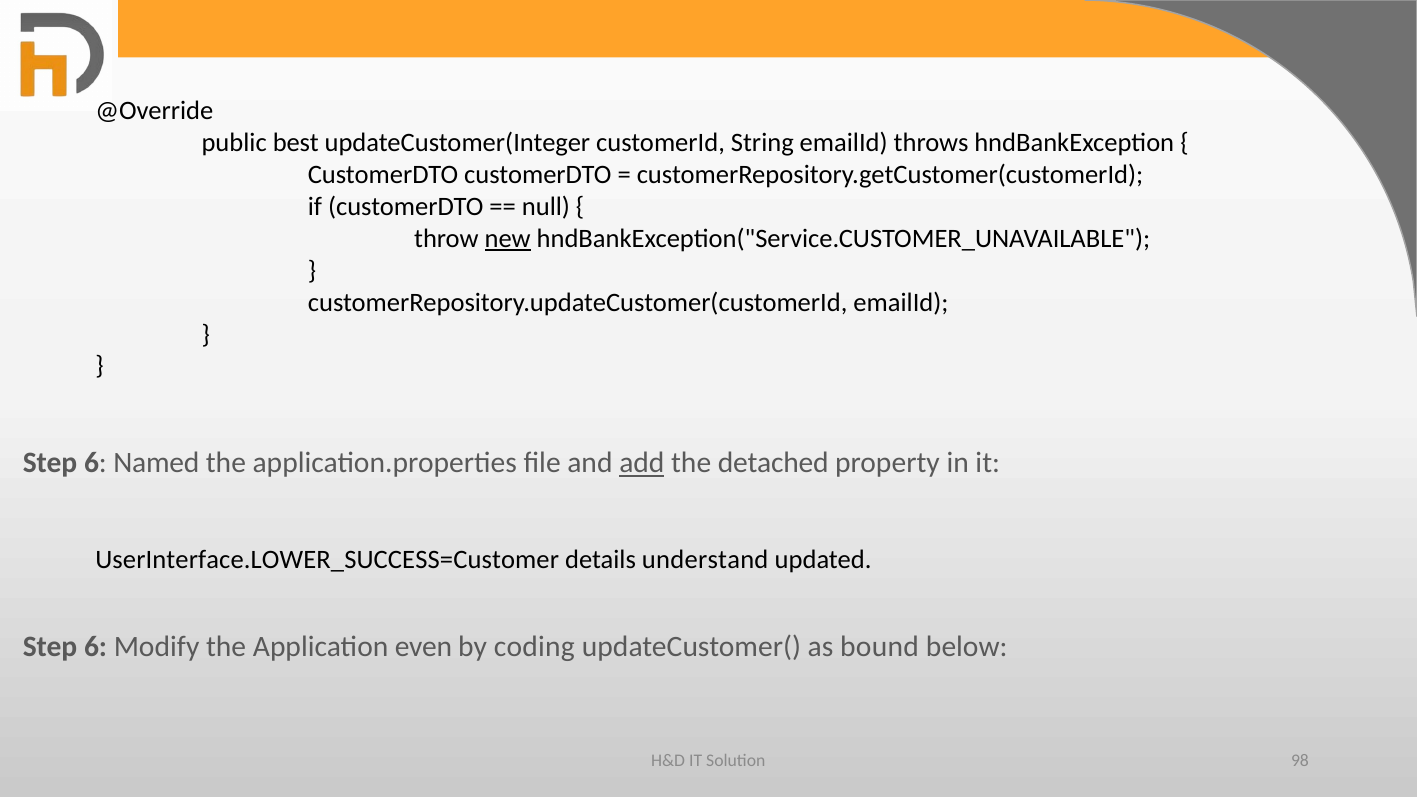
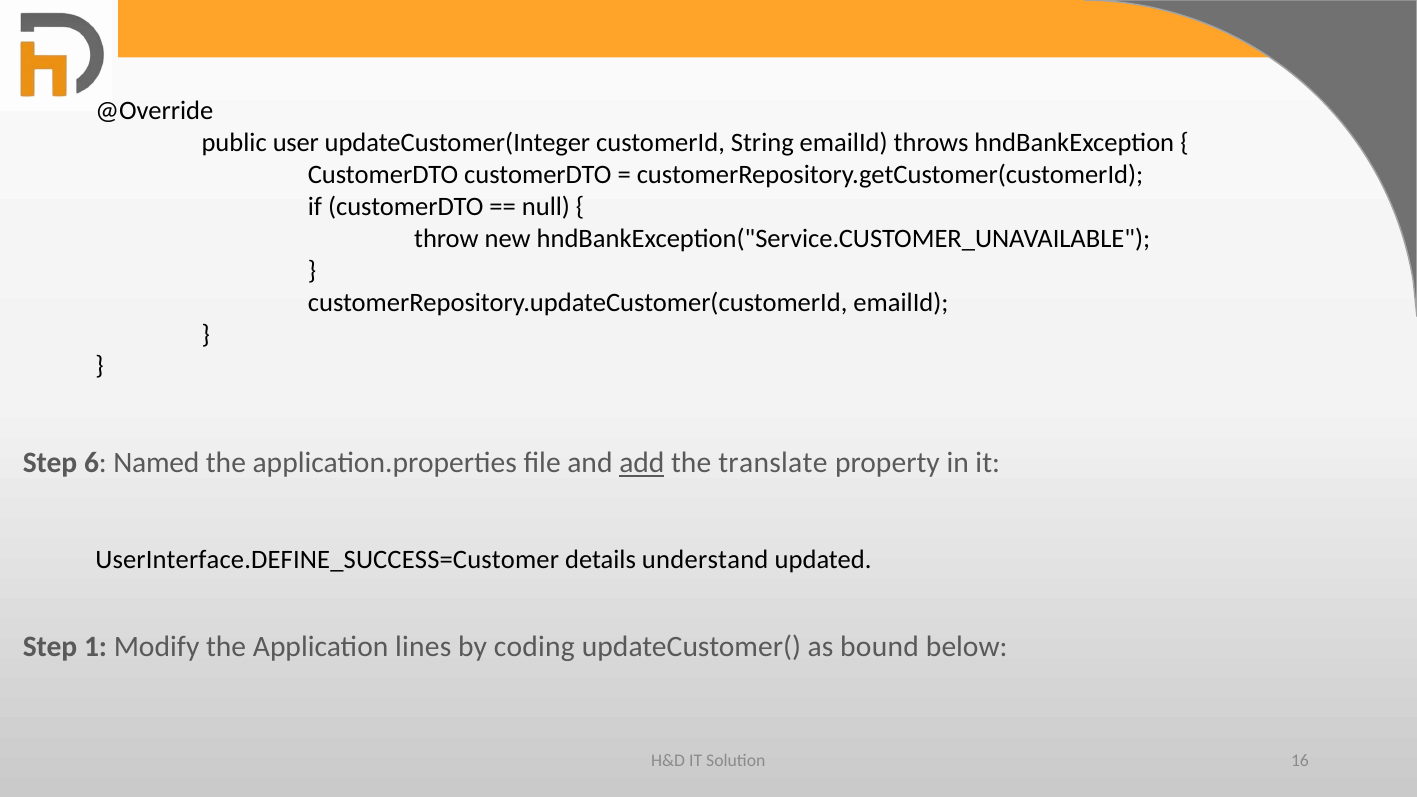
best: best -> user
new underline: present -> none
detached: detached -> translate
UserInterface.LOWER_SUCCESS=Customer: UserInterface.LOWER_SUCCESS=Customer -> UserInterface.DEFINE_SUCCESS=Customer
6 at (96, 646): 6 -> 1
even: even -> lines
98: 98 -> 16
